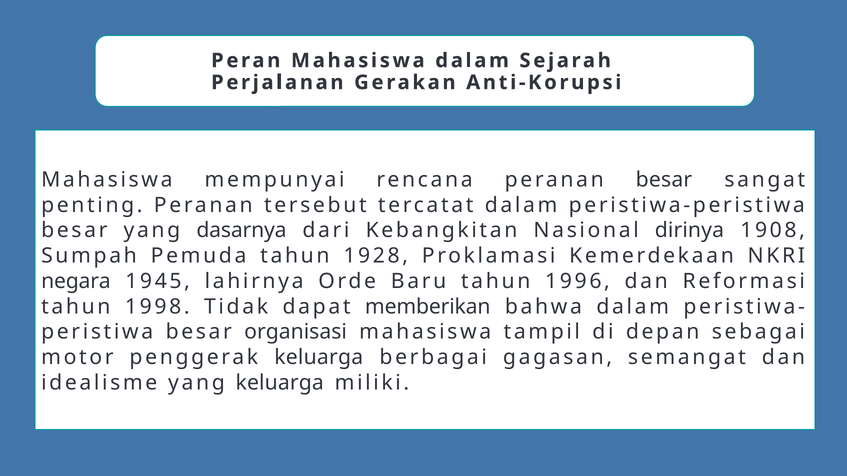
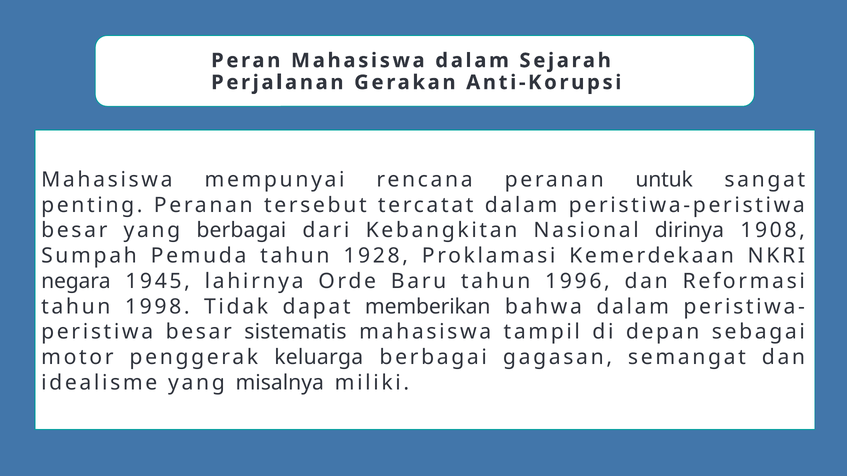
peranan besar: besar -> untuk
yang dasarnya: dasarnya -> berbagai
organisasi: organisasi -> sistematis
yang keluarga: keluarga -> misalnya
